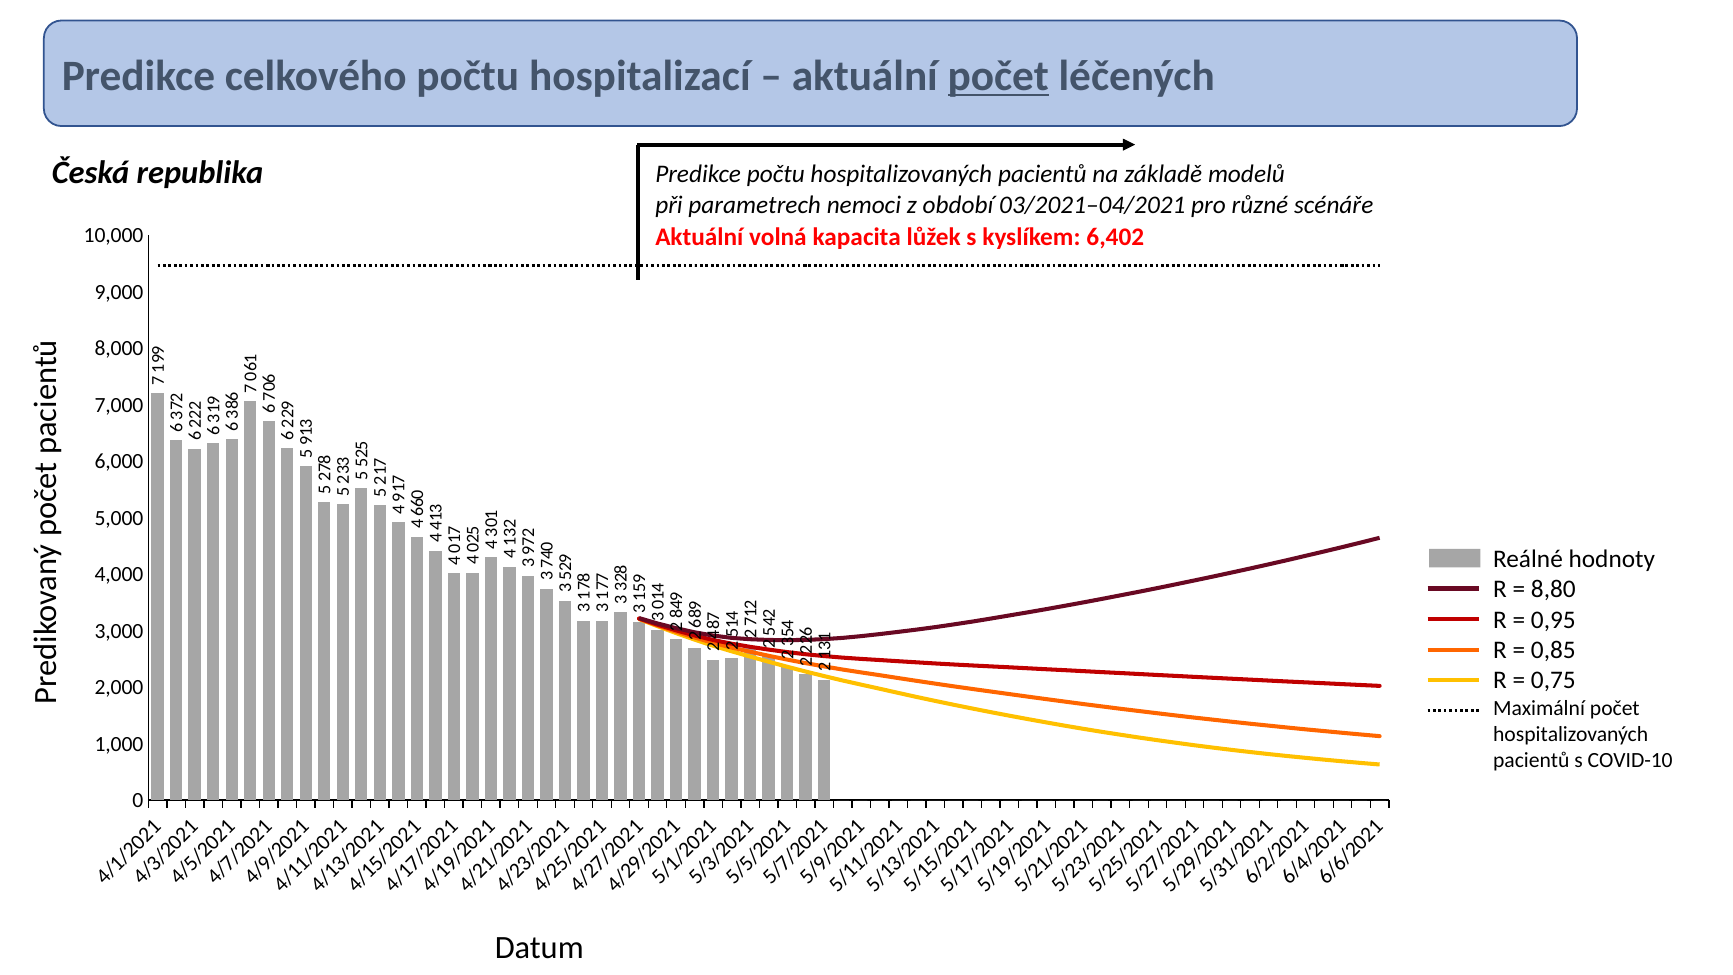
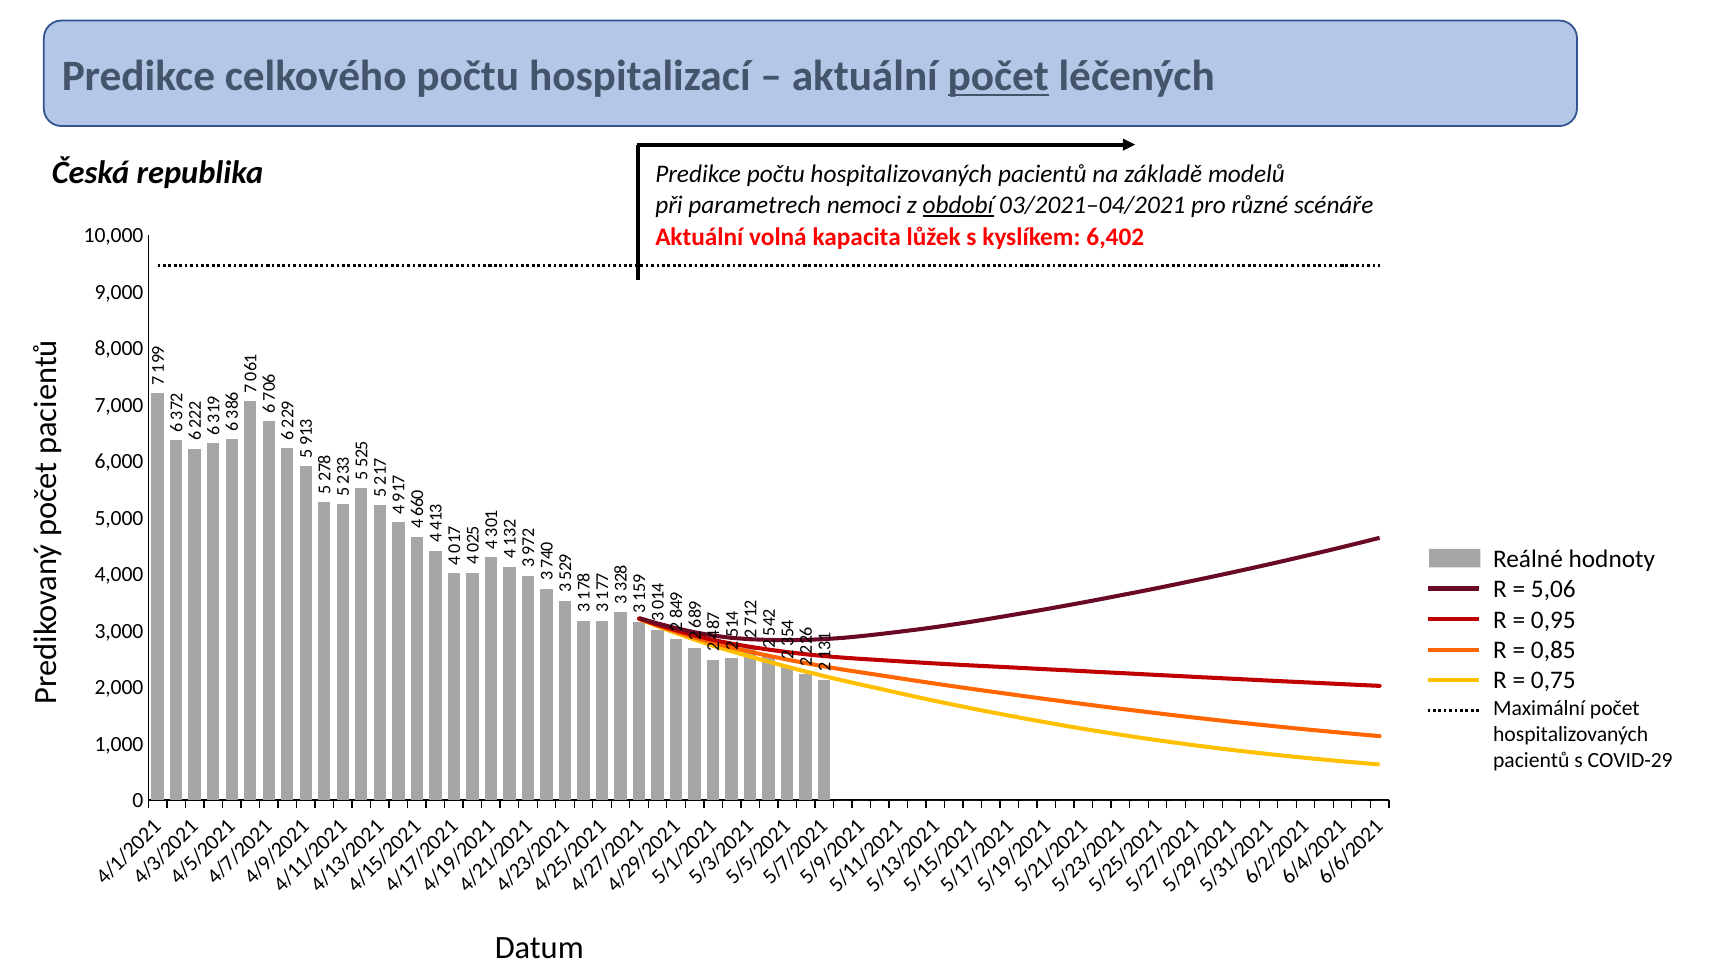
období underline: none -> present
8,80: 8,80 -> 5,06
COVID-10: COVID-10 -> COVID-29
